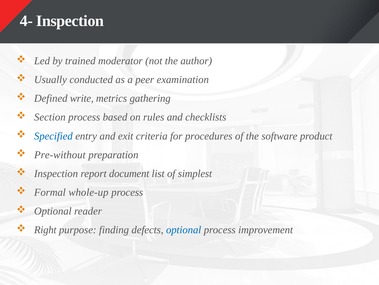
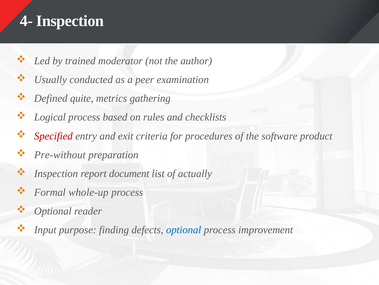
write: write -> quite
Section: Section -> Logical
Specified colour: blue -> red
simplest: simplest -> actually
Right: Right -> Input
